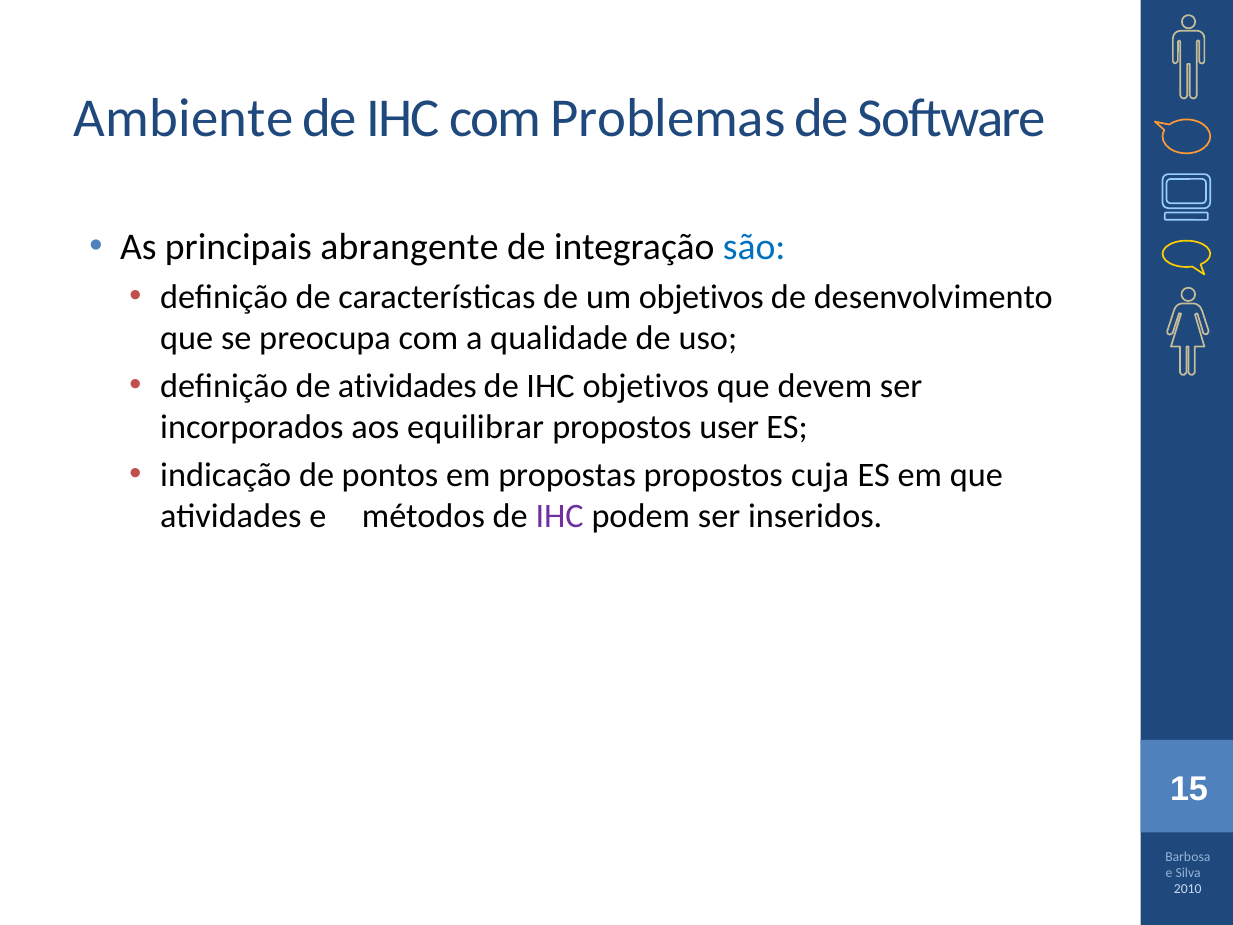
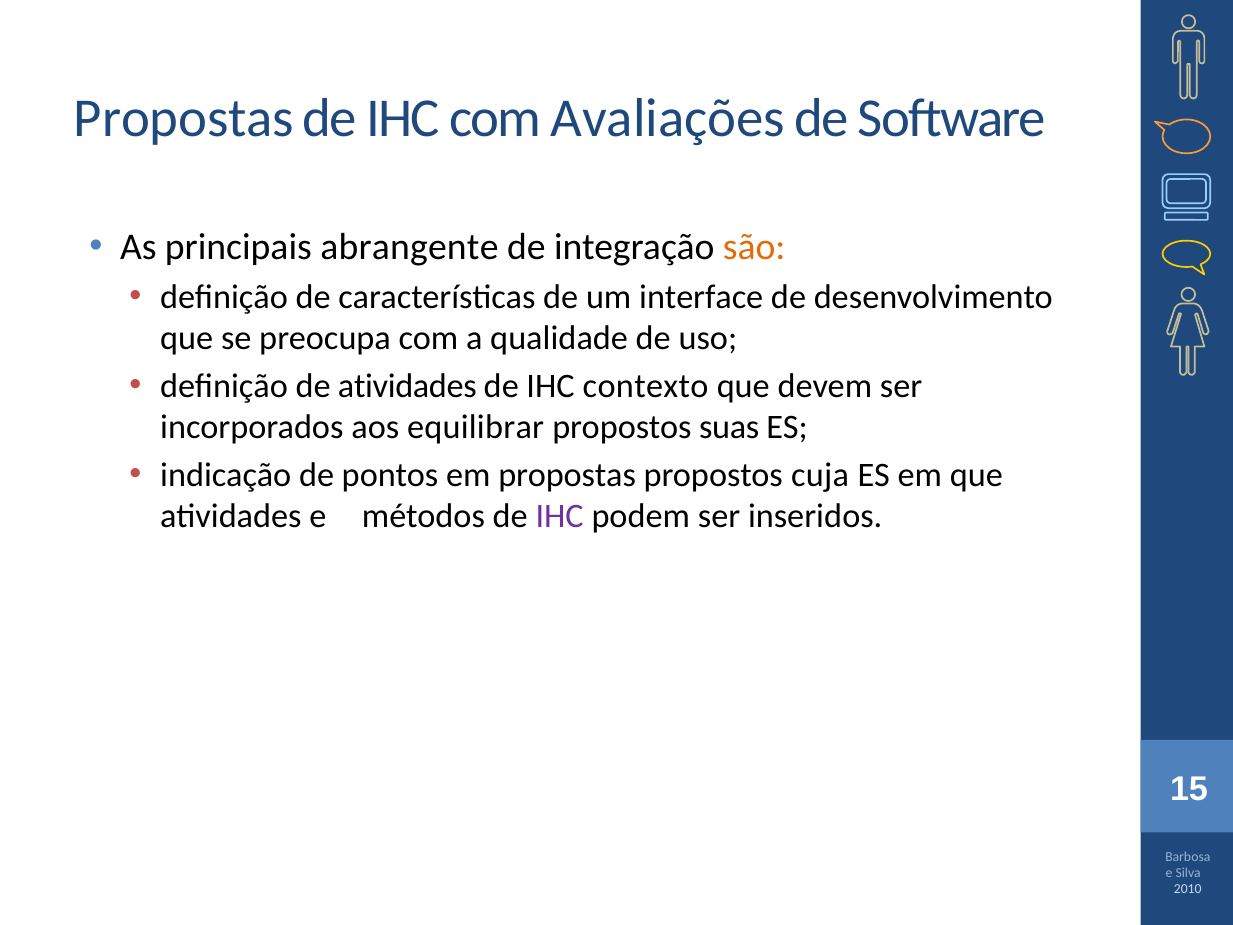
Ambiente at (184, 118): Ambiente -> Propostas
Problemas: Problemas -> Avaliações
são colour: blue -> orange
um objetivos: objetivos -> interface
IHC objetivos: objetivos -> contexto
user: user -> suas
